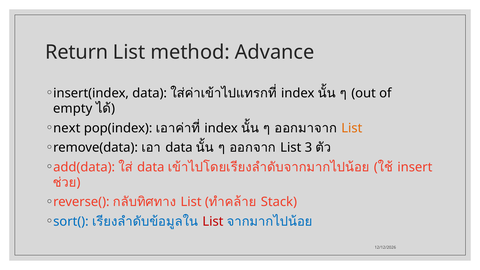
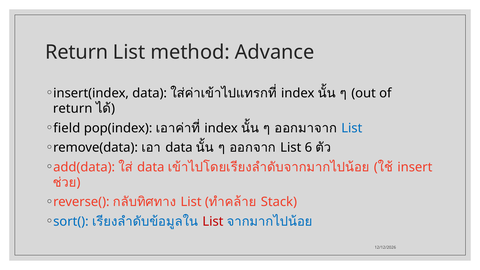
empty at (73, 109): empty -> return
next: next -> field
List at (352, 128) colour: orange -> blue
3: 3 -> 6
